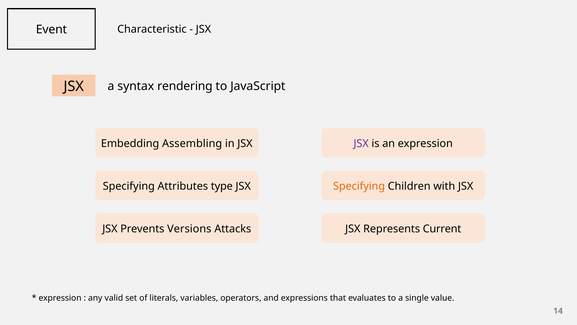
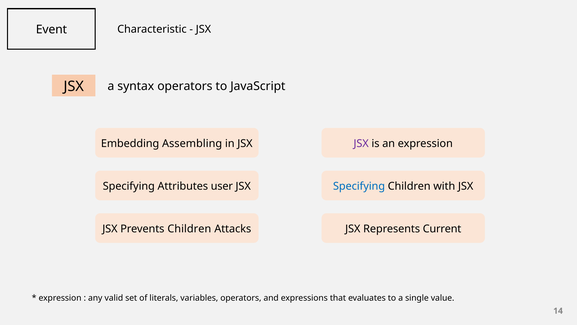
syntax rendering: rendering -> operators
type: type -> user
Specifying at (359, 186) colour: orange -> blue
Prevents Versions: Versions -> Children
